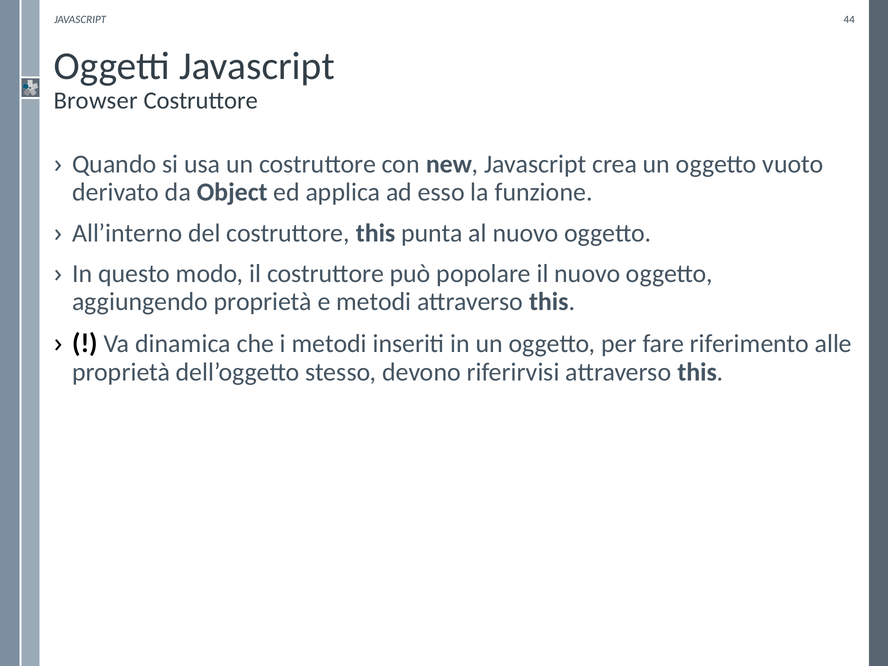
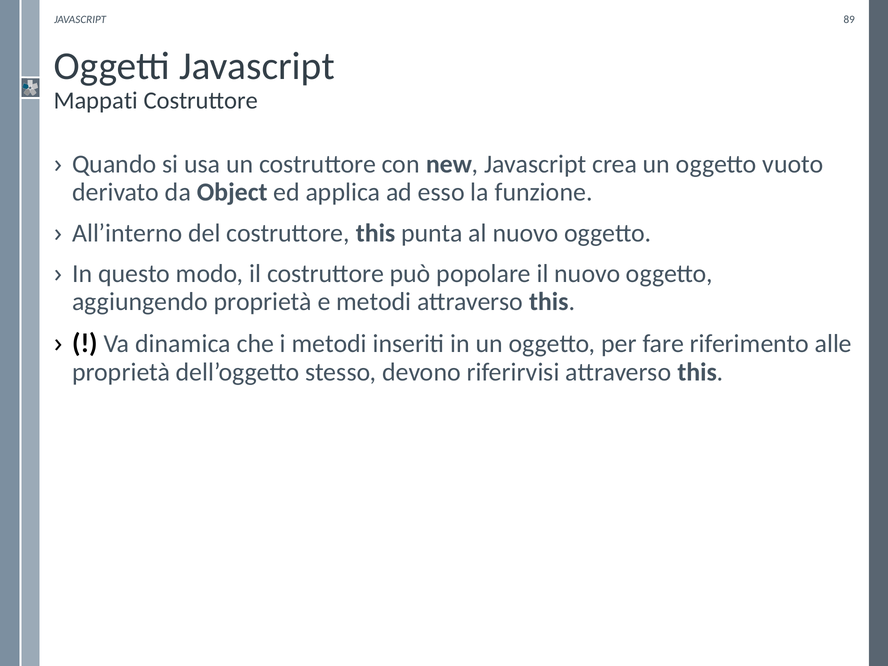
44: 44 -> 89
Browser: Browser -> Mappati
